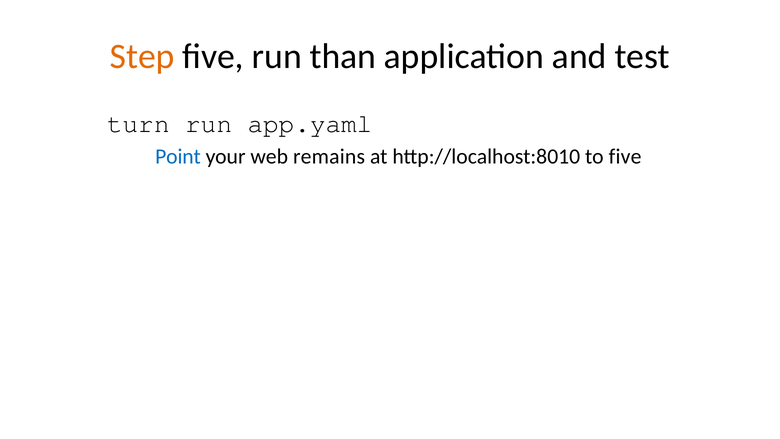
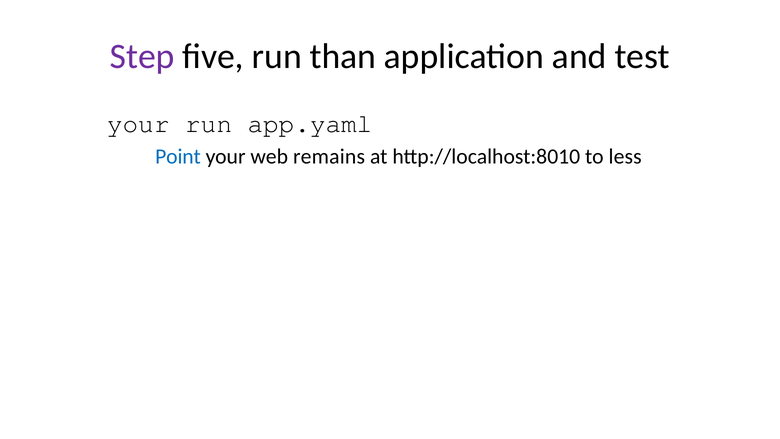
Step colour: orange -> purple
turn at (138, 124): turn -> your
to five: five -> less
